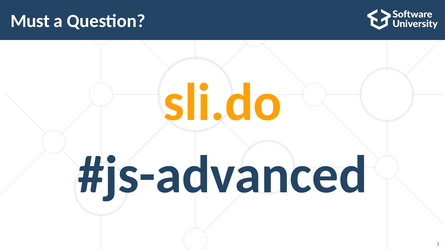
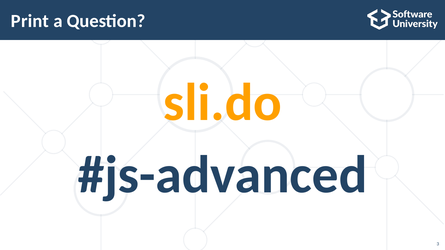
Must: Must -> Print
